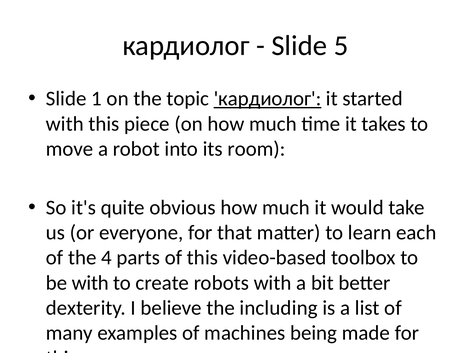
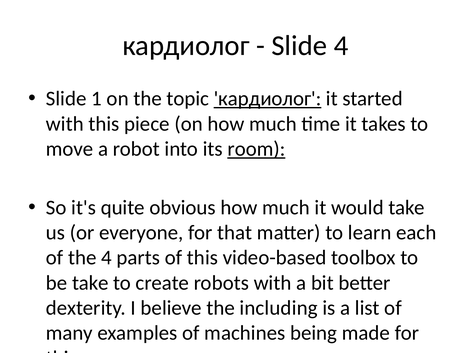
Slide 5: 5 -> 4
room underline: none -> present
be with: with -> take
